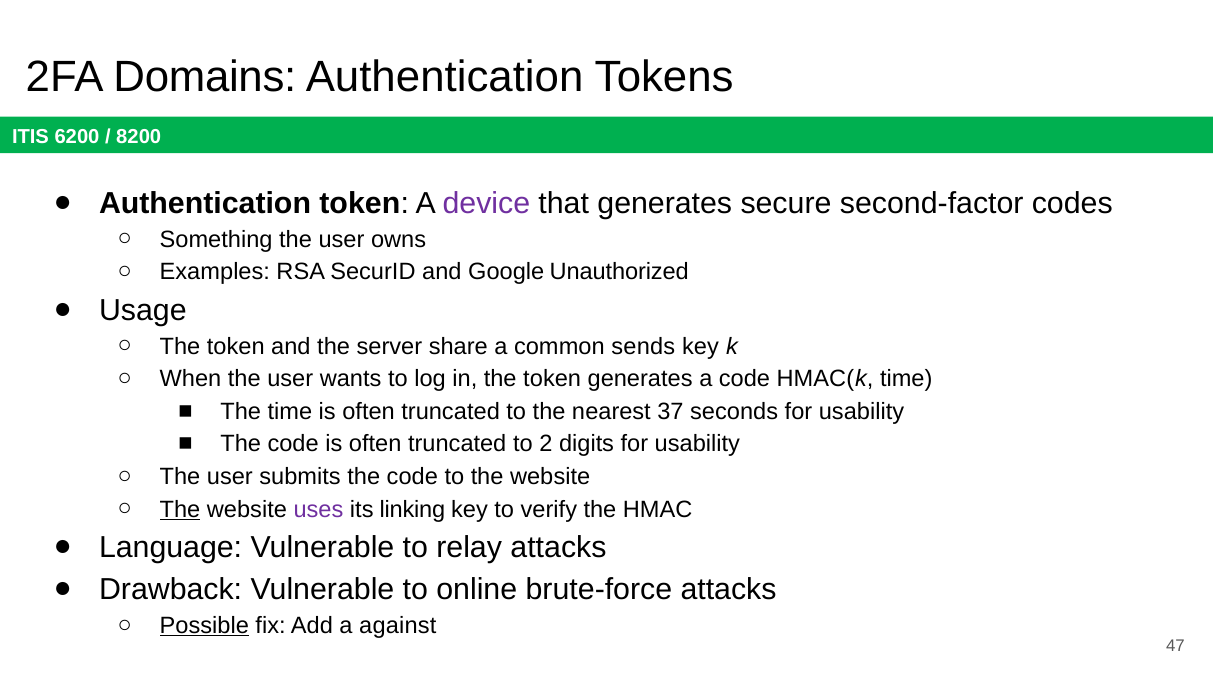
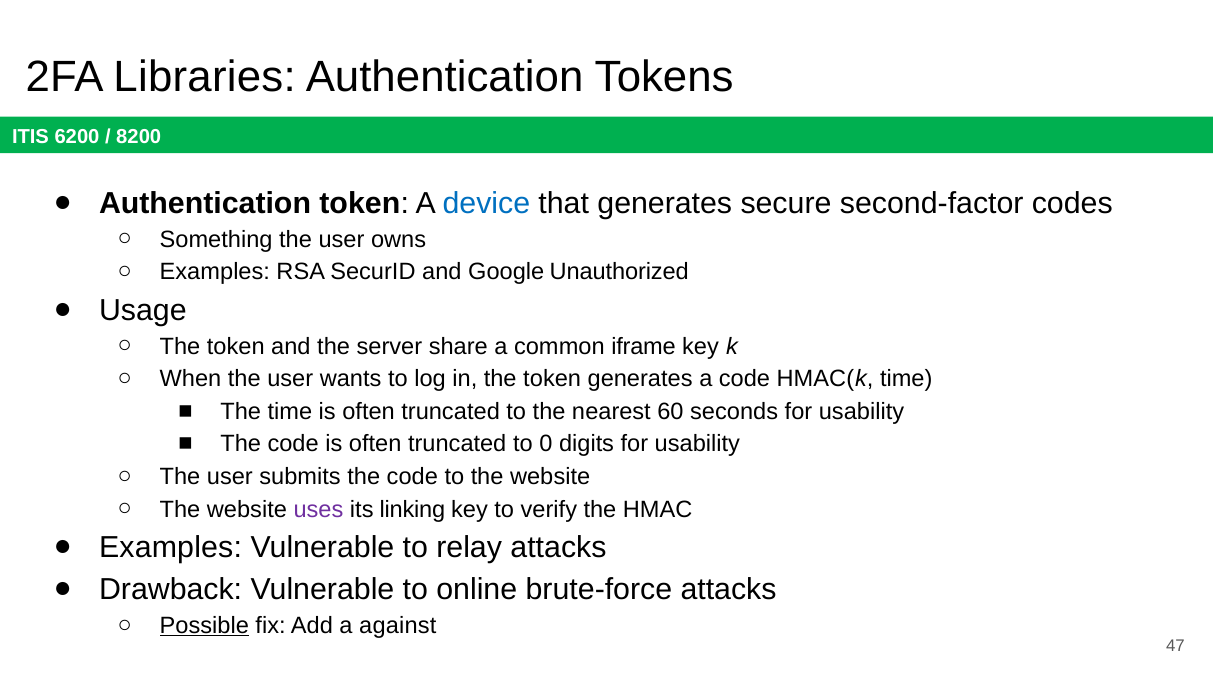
Domains: Domains -> Libraries
device colour: purple -> blue
sends: sends -> iframe
37: 37 -> 60
2: 2 -> 0
The at (180, 510) underline: present -> none
Language at (171, 548): Language -> Examples
